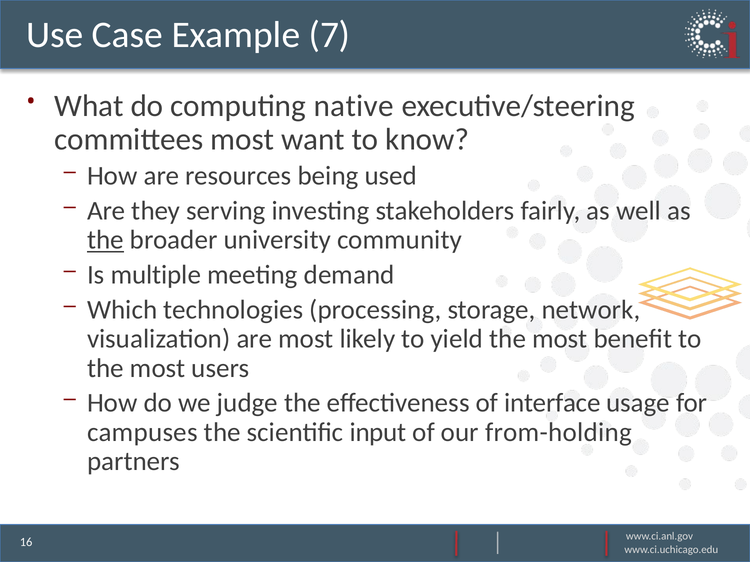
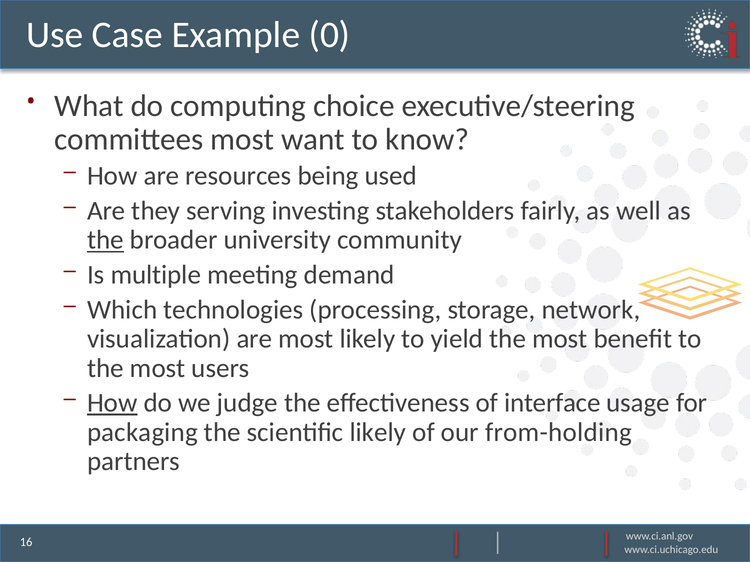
7: 7 -> 0
native: native -> choice
How at (112, 403) underline: none -> present
campuses: campuses -> packaging
scientific input: input -> likely
